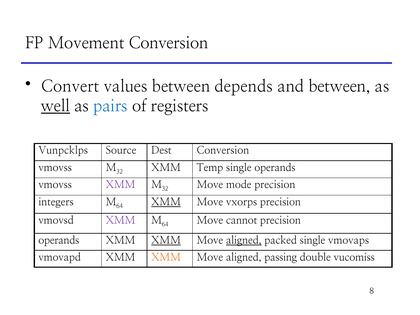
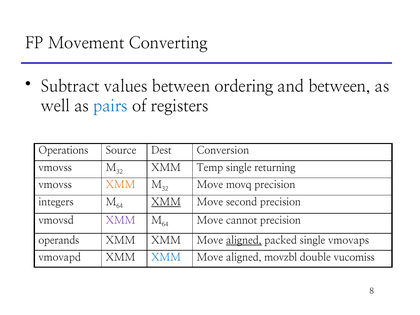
Movement Conversion: Conversion -> Converting
Convert: Convert -> Subtract
depends: depends -> ordering
well underline: present -> none
Vunpcklps: Vunpcklps -> Operations
single operands: operands -> returning
XMM at (120, 185) colour: purple -> orange
mode: mode -> movq
vxorps: vxorps -> second
XMM at (166, 240) underline: present -> none
XMM at (166, 257) colour: orange -> blue
passing: passing -> movzbl
